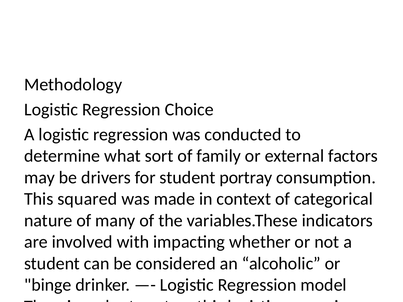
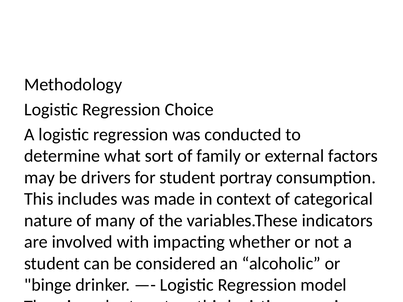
squared: squared -> includes
